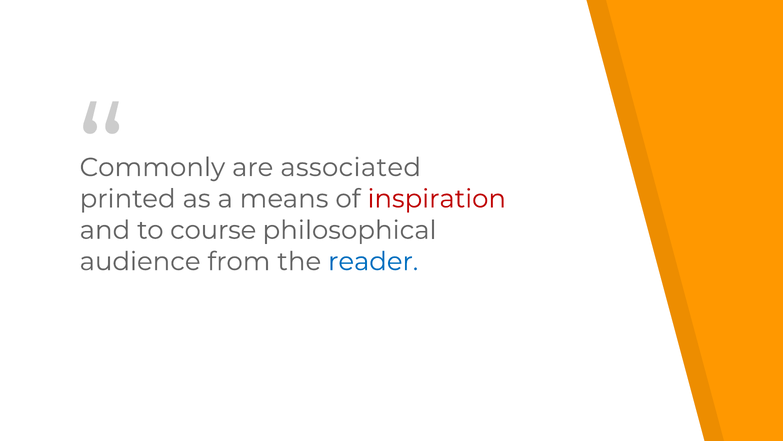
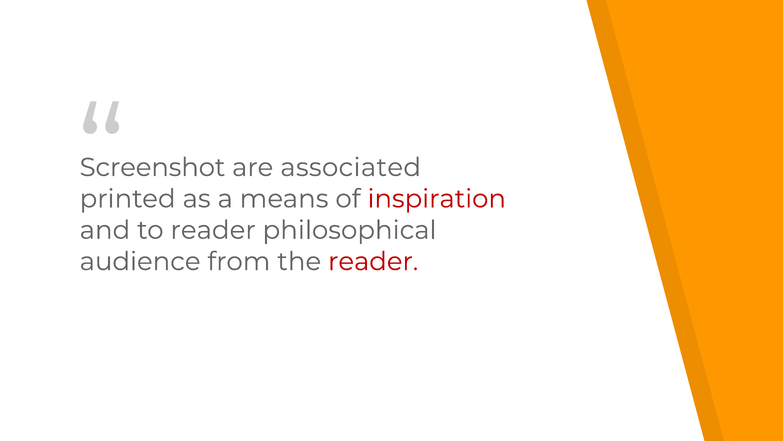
Commonly: Commonly -> Screenshot
to course: course -> reader
reader at (373, 261) colour: blue -> red
